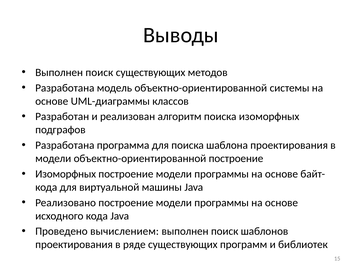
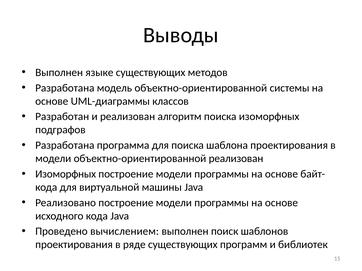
поиск at (99, 73): поиск -> языке
объектно-ориентированной построение: построение -> реализован
